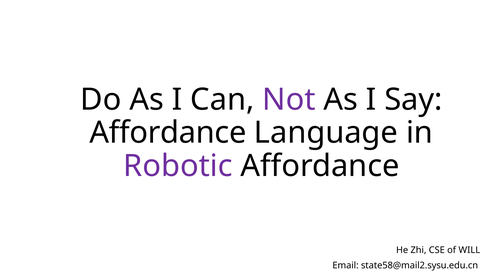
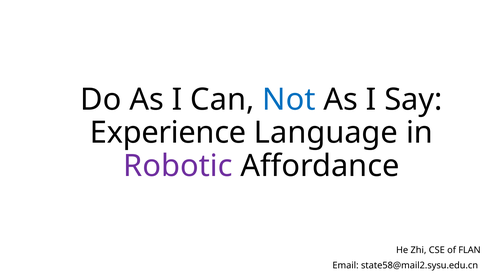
Not colour: purple -> blue
Affordance at (168, 133): Affordance -> Experience
WILL: WILL -> FLAN
